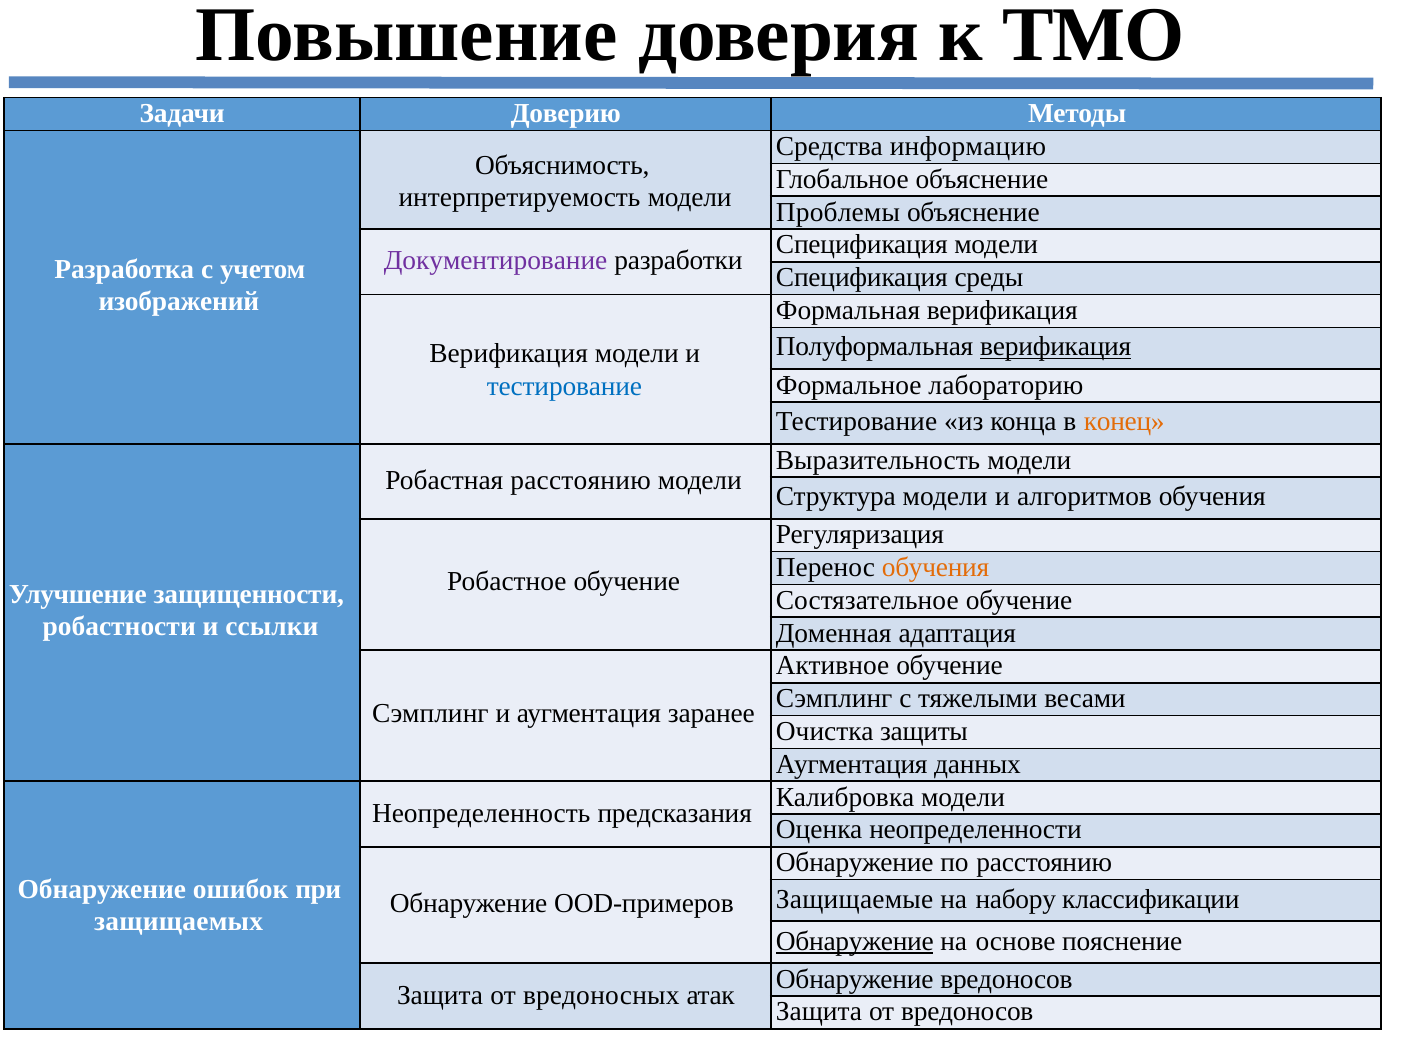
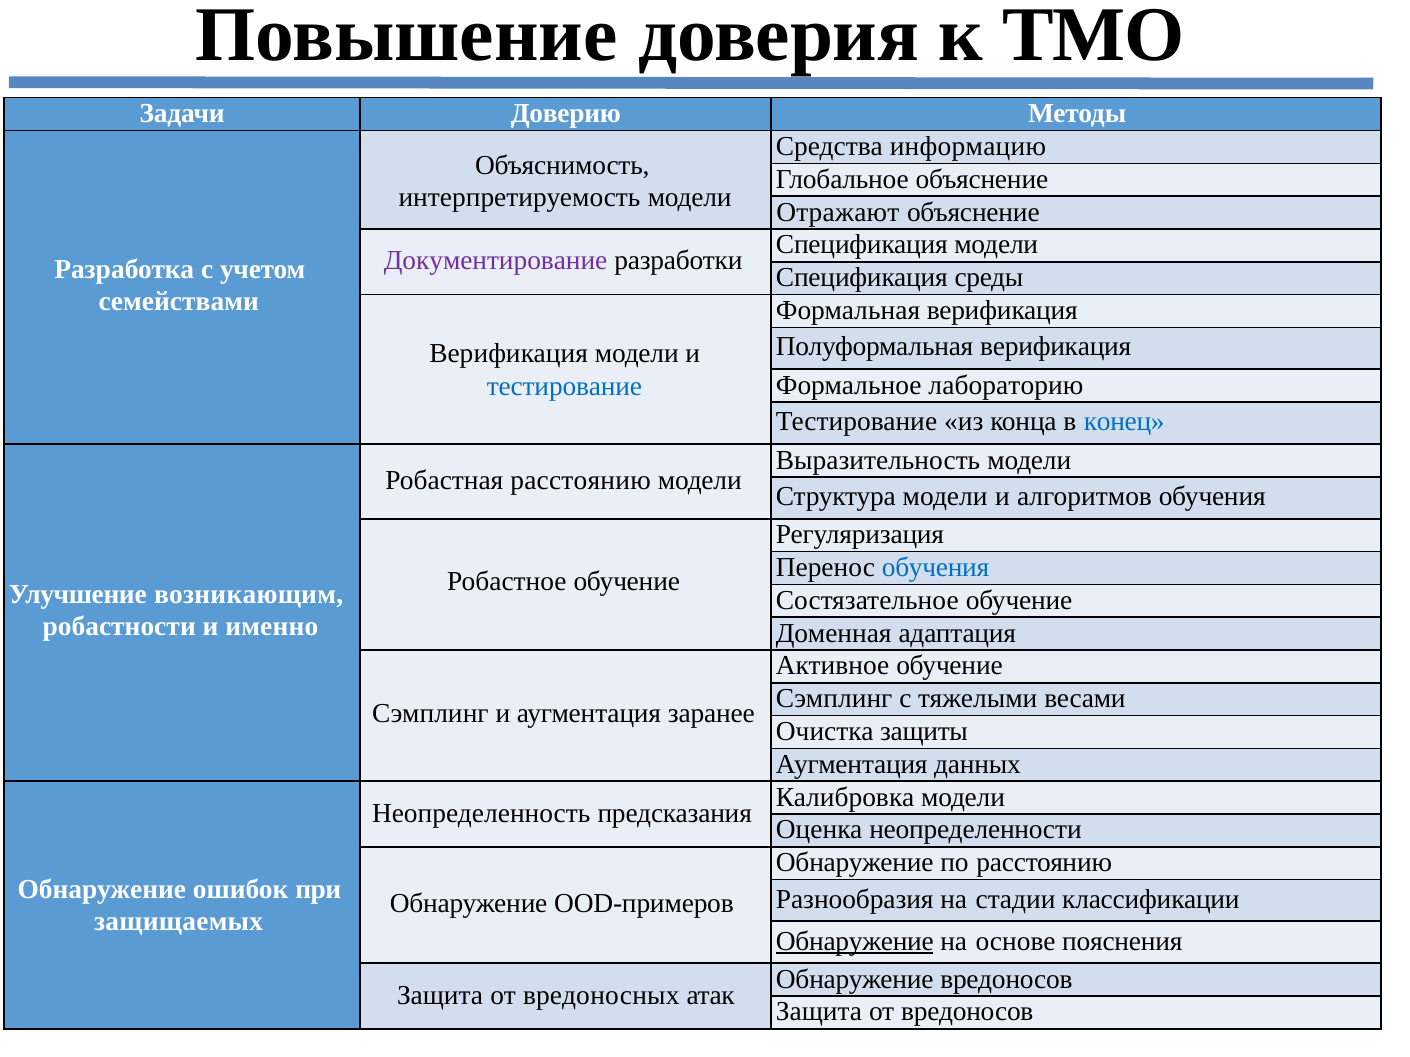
Проблемы: Проблемы -> Отражают
изображений: изображений -> семействами
верификация at (1056, 347) underline: present -> none
конец colour: orange -> blue
обучения at (936, 568) colour: orange -> blue
защищенности: защищенности -> возникающим
ссылки: ссылки -> именно
Защищаемые: Защищаемые -> Разнообразия
набору: набору -> стадии
пояснение: пояснение -> пояснения
